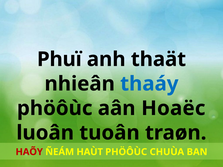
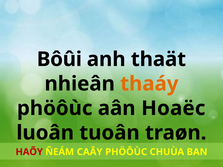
Phuï: Phuï -> Bôûi
thaáy colour: blue -> orange
HAÙT: HAÙT -> CAÂY
